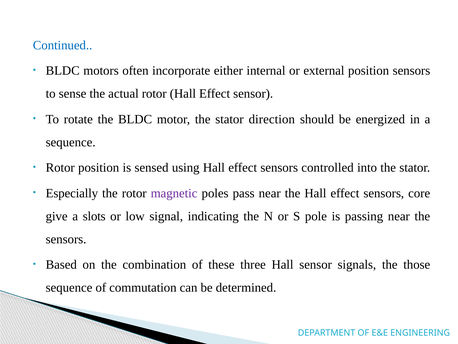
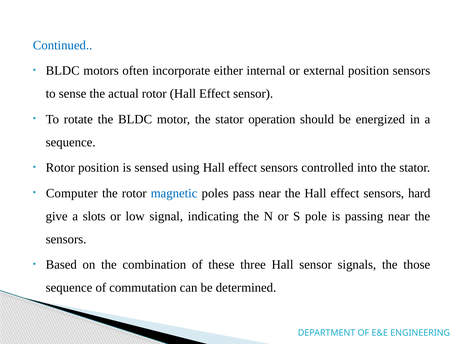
direction: direction -> operation
Especially: Especially -> Computer
magnetic colour: purple -> blue
core: core -> hard
